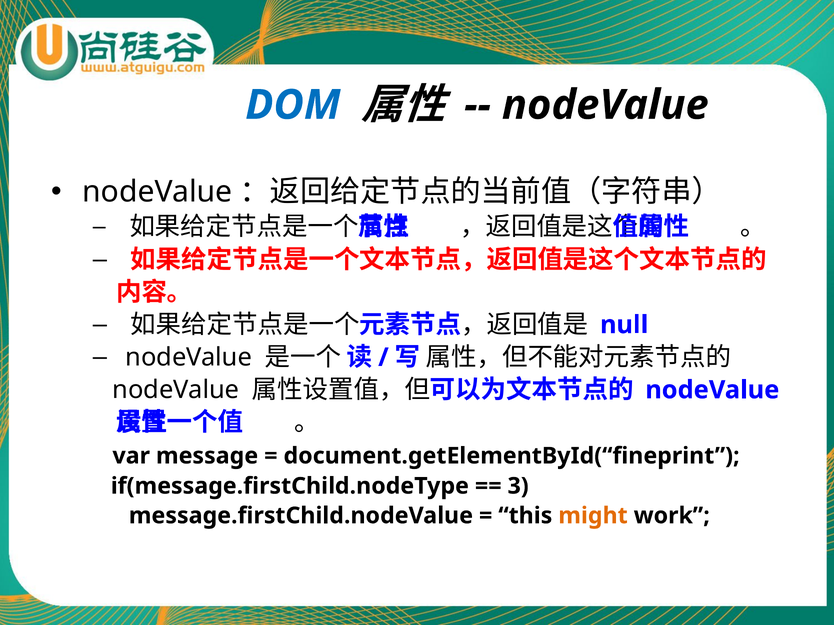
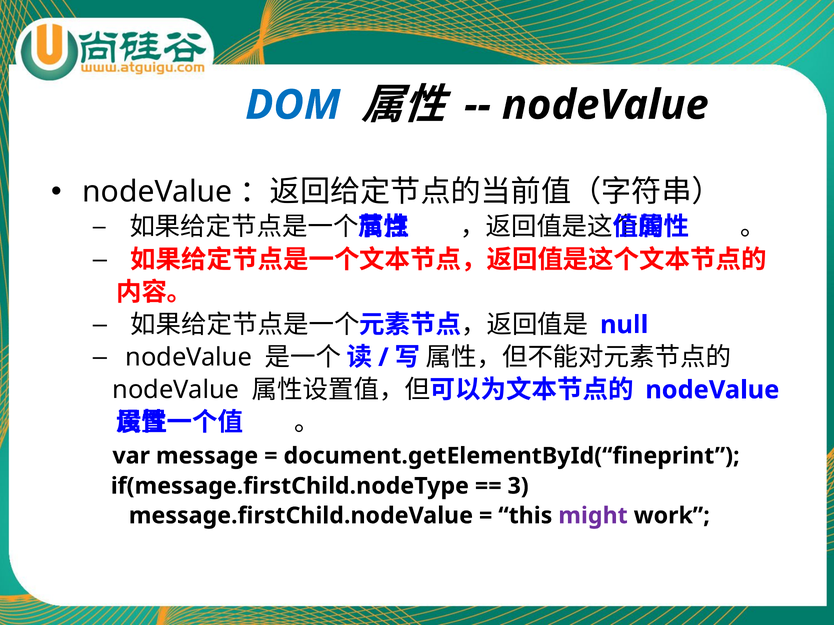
might colour: orange -> purple
